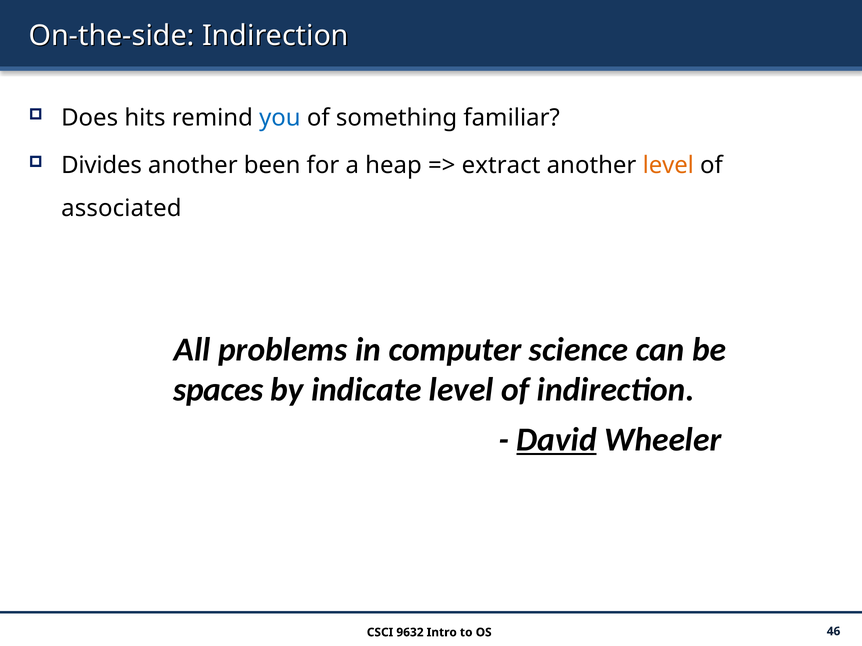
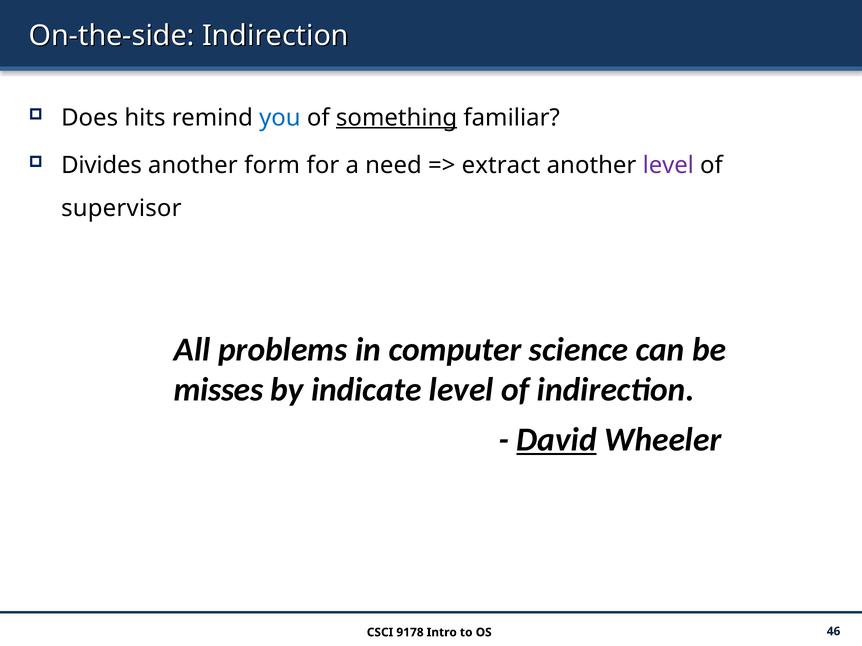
something underline: none -> present
been: been -> form
heap: heap -> need
level at (668, 166) colour: orange -> purple
associated: associated -> supervisor
spaces: spaces -> misses
9632: 9632 -> 9178
